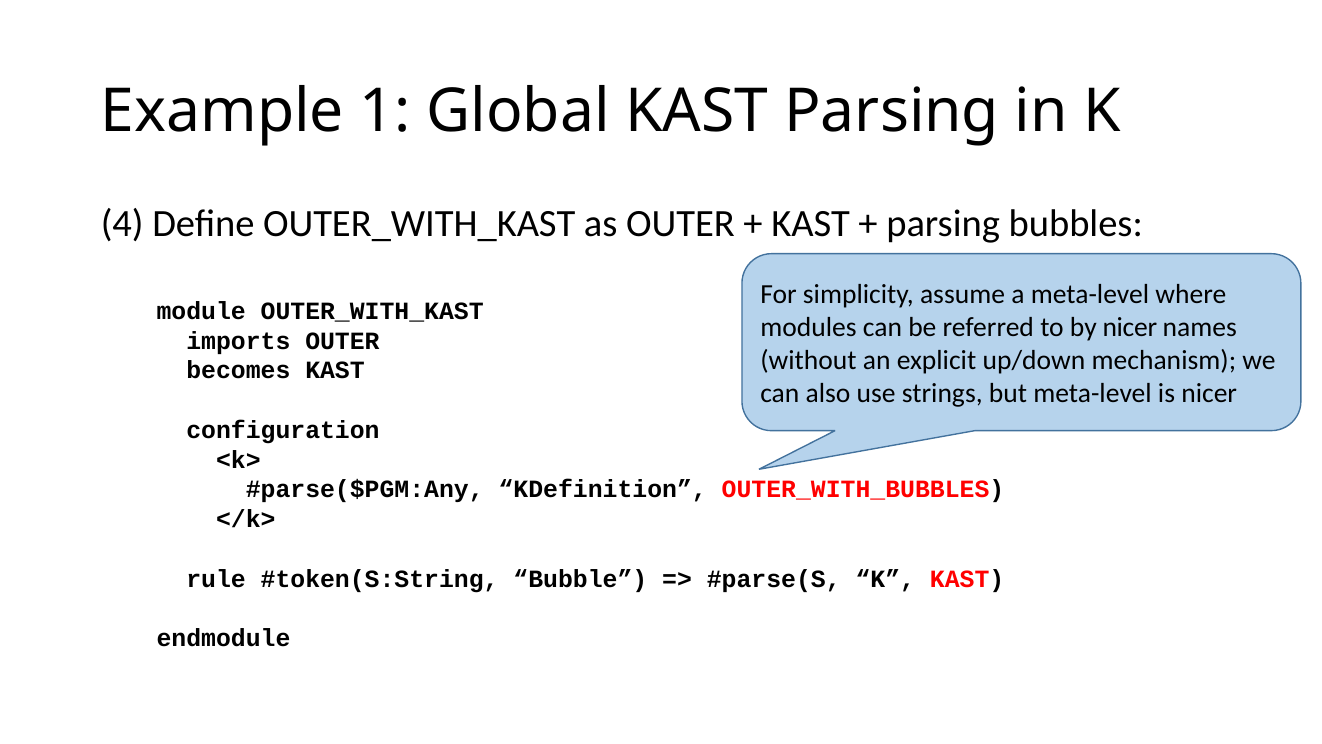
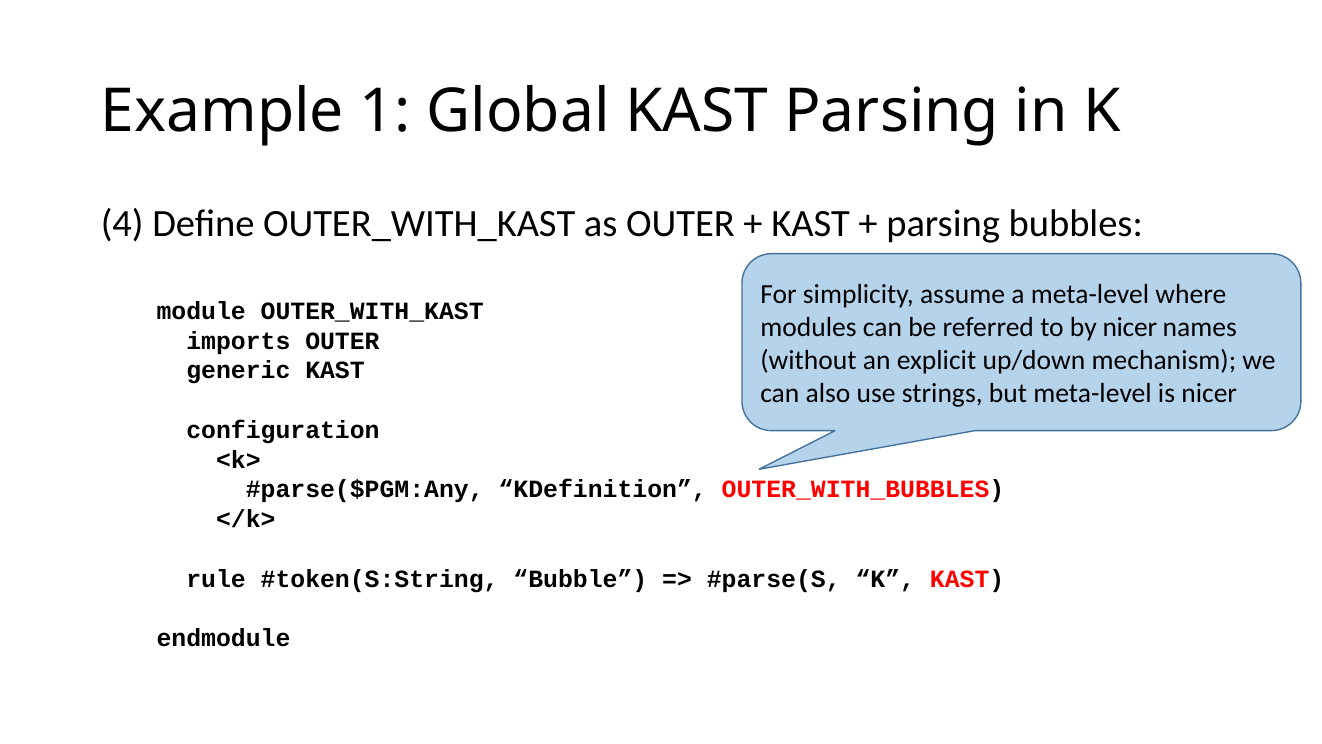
becomes: becomes -> generic
